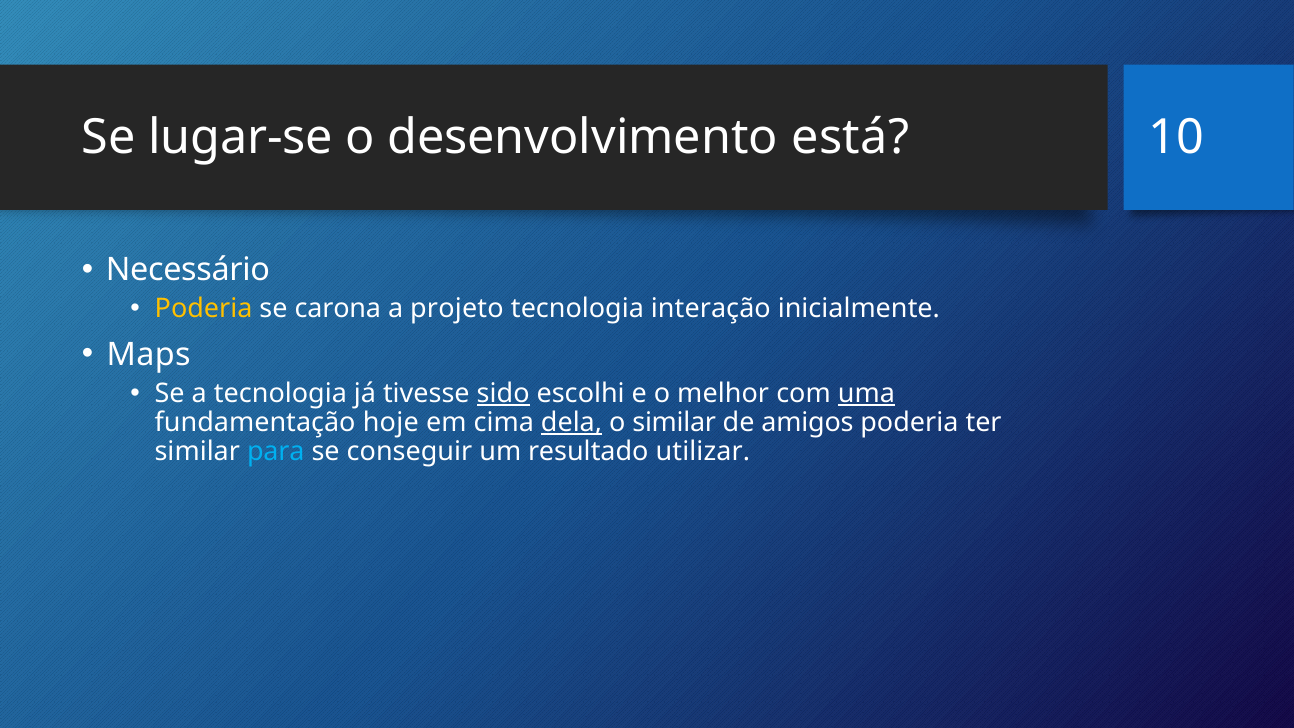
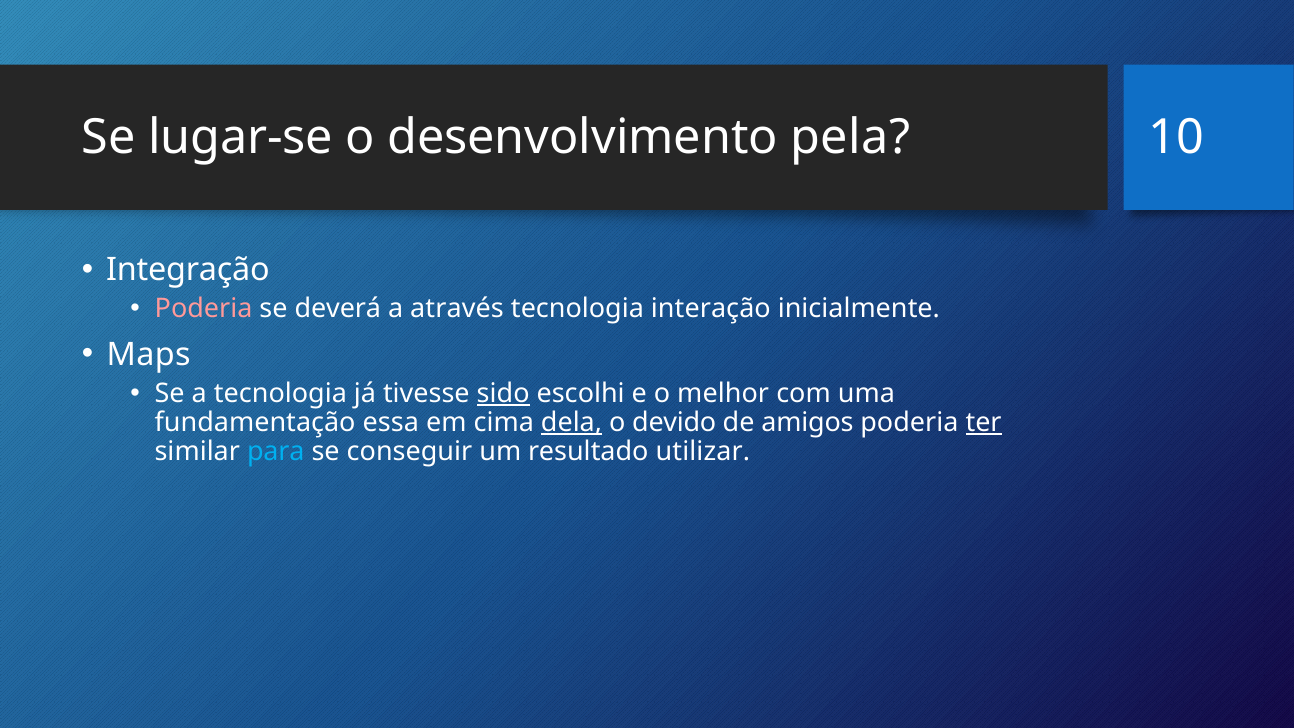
está: está -> pela
Necessário: Necessário -> Integração
Poderia at (204, 309) colour: yellow -> pink
carona: carona -> deverá
projeto: projeto -> através
uma underline: present -> none
hoje: hoje -> essa
o similar: similar -> devido
ter underline: none -> present
